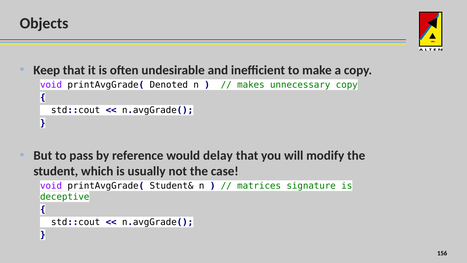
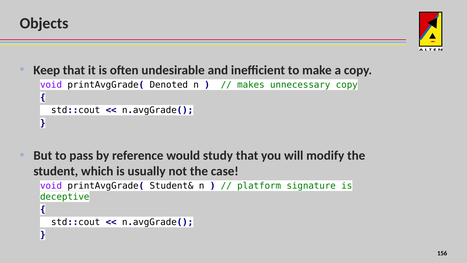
delay: delay -> study
matrices: matrices -> platform
